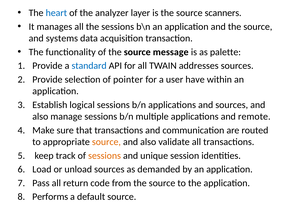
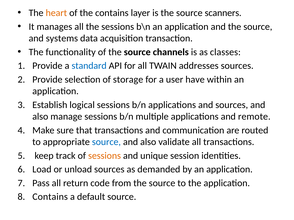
heart colour: blue -> orange
the analyzer: analyzer -> contains
message: message -> channels
palette: palette -> classes
pointer: pointer -> storage
source at (106, 142) colour: orange -> blue
Performs at (50, 197): Performs -> Contains
